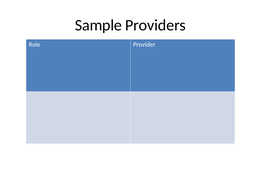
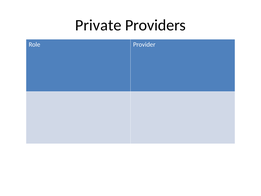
Sample: Sample -> Private
